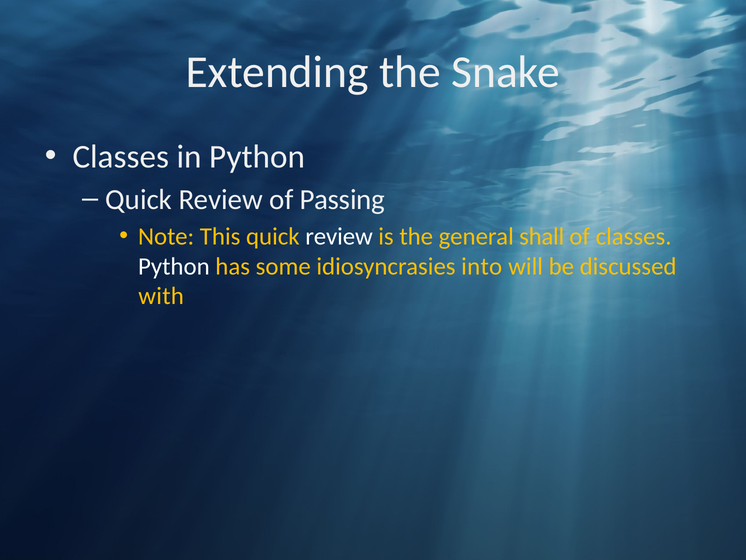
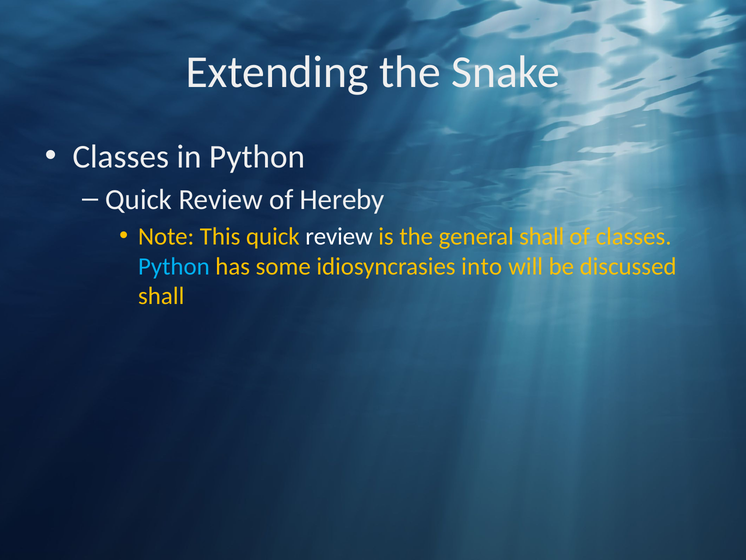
Passing: Passing -> Hereby
Python at (174, 266) colour: white -> light blue
with at (161, 296): with -> shall
